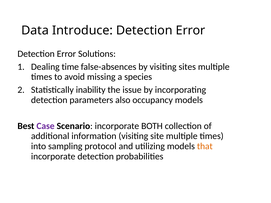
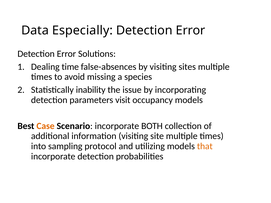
Introduce: Introduce -> Especially
also: also -> visit
Case colour: purple -> orange
